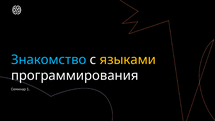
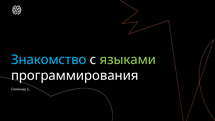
языками colour: yellow -> light green
